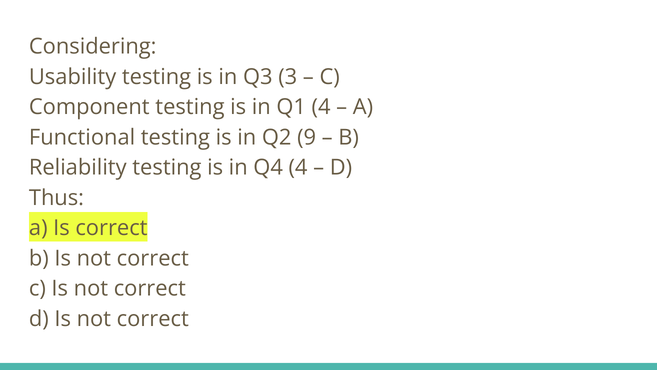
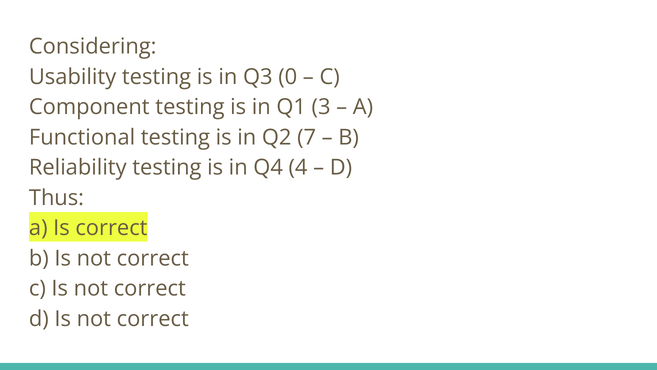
3: 3 -> 0
Q1 4: 4 -> 3
9: 9 -> 7
